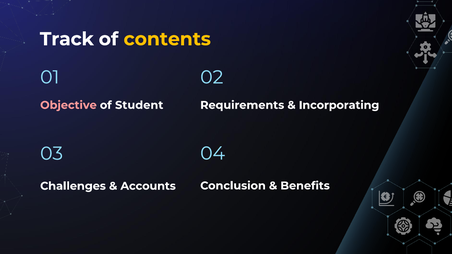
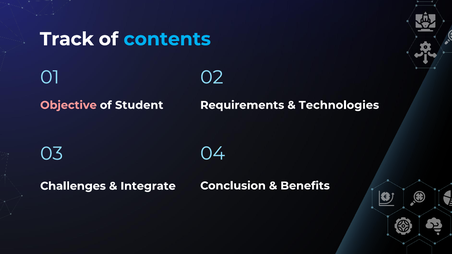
contents colour: yellow -> light blue
Incorporating: Incorporating -> Technologies
Accounts: Accounts -> Integrate
